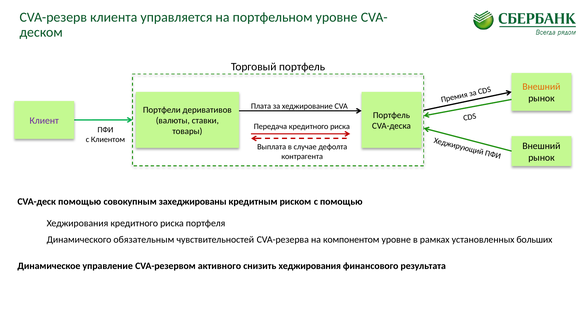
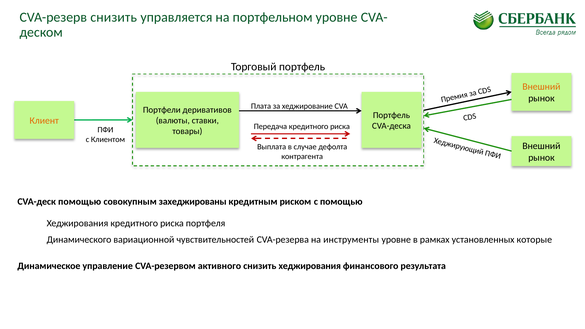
CVA-резерв клиента: клиента -> снизить
Клиент colour: purple -> orange
обязательным: обязательным -> вариационной
компонентом: компонентом -> инструменты
больших: больших -> которые
